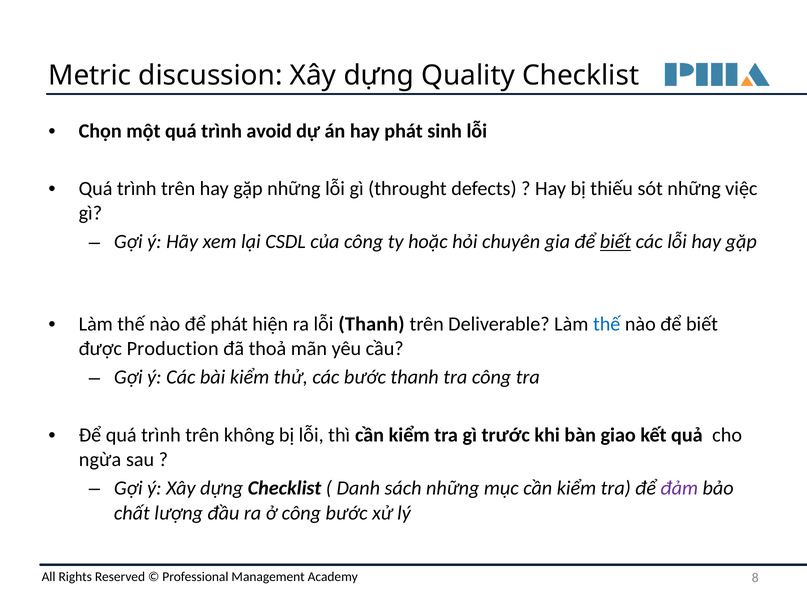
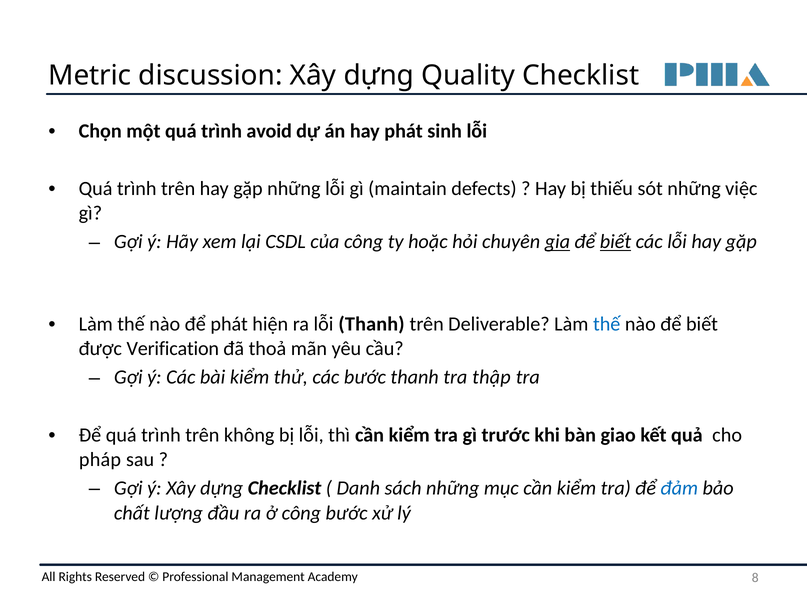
throught: throught -> maintain
gia underline: none -> present
Production: Production -> Verification
tra công: công -> thập
ngừa: ngừa -> pháp
đảm colour: purple -> blue
